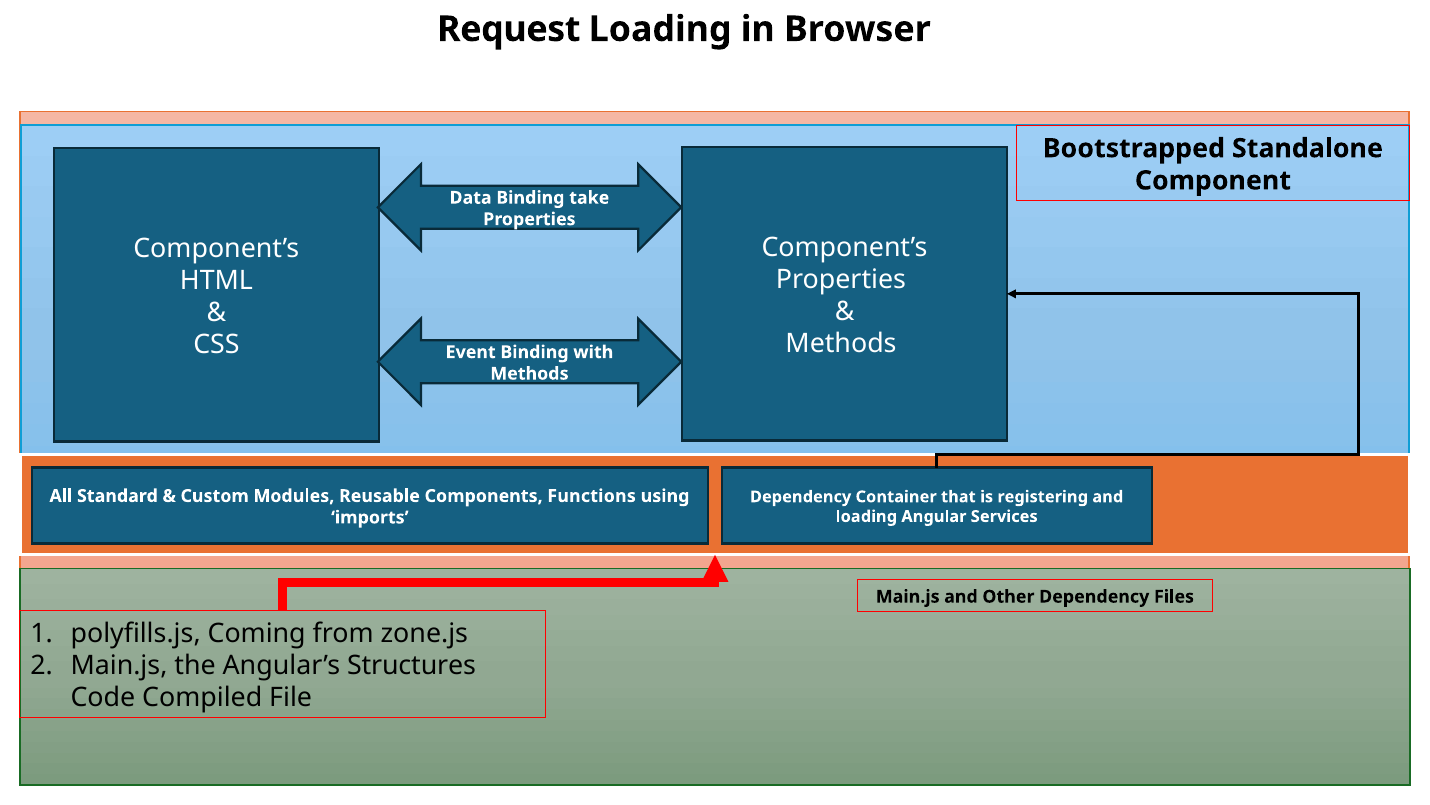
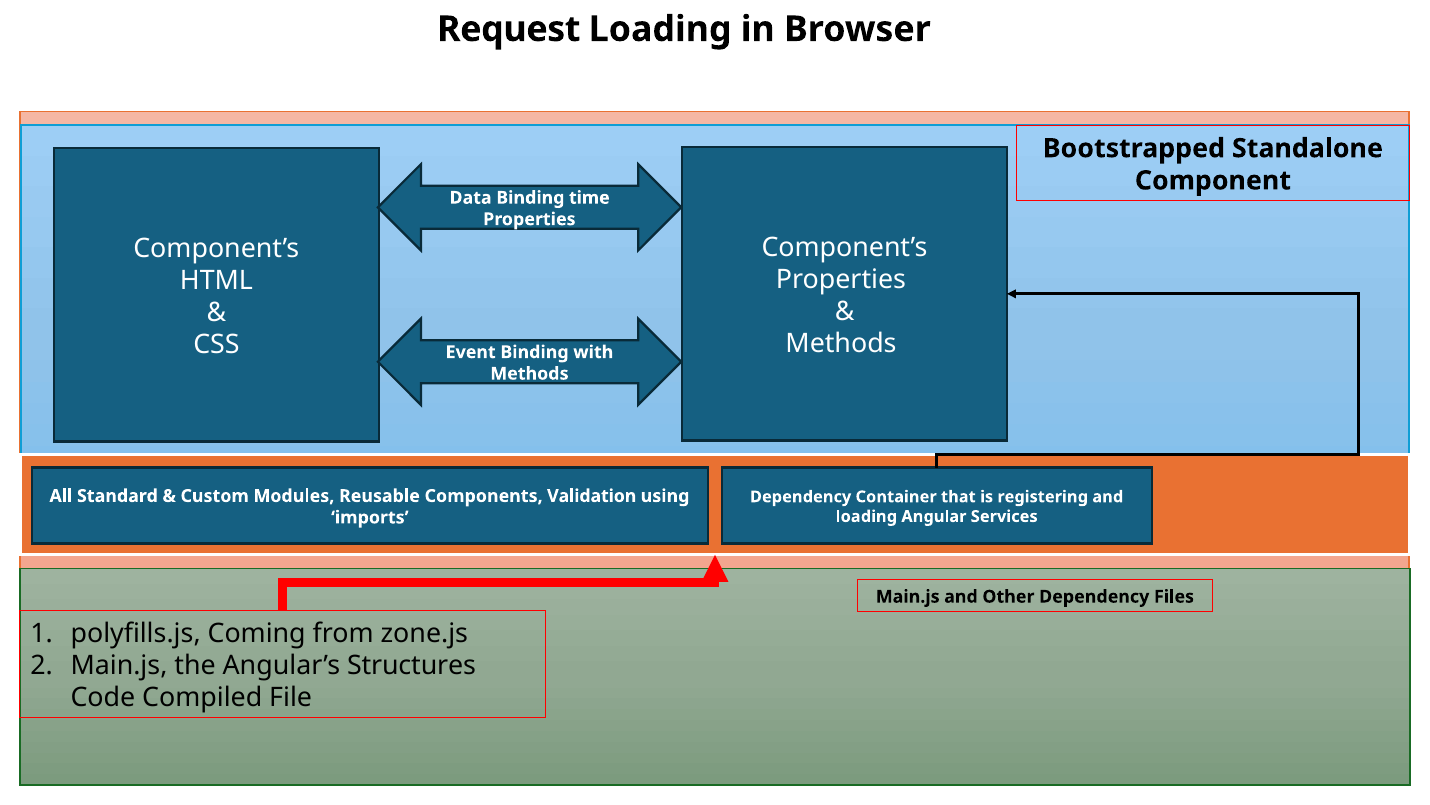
take: take -> time
Functions: Functions -> Validation
